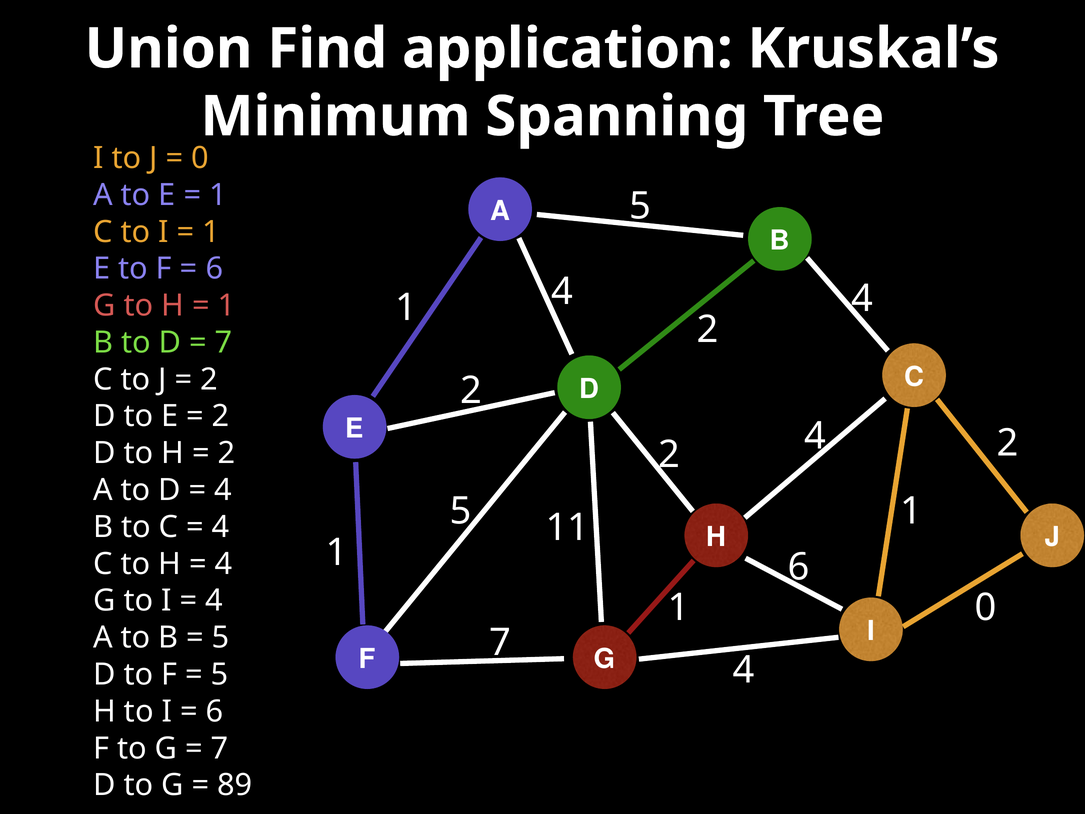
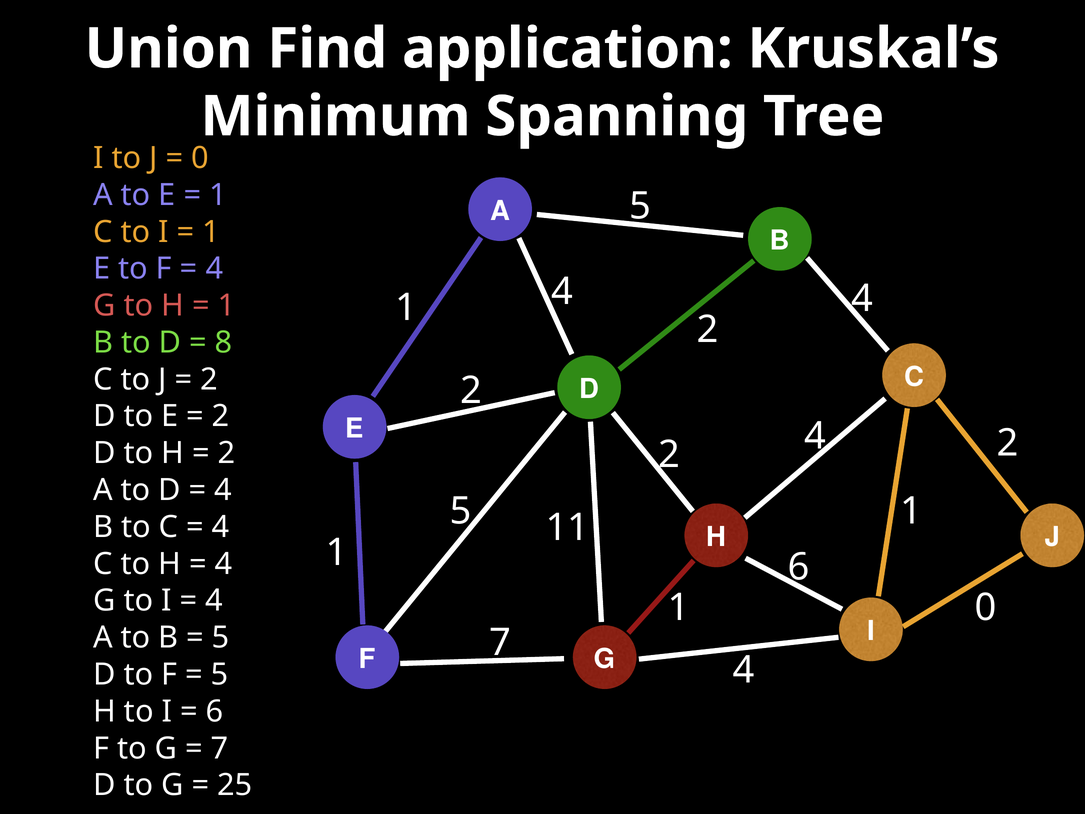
6 at (214, 269): 6 -> 4
7 at (224, 342): 7 -> 8
89: 89 -> 25
